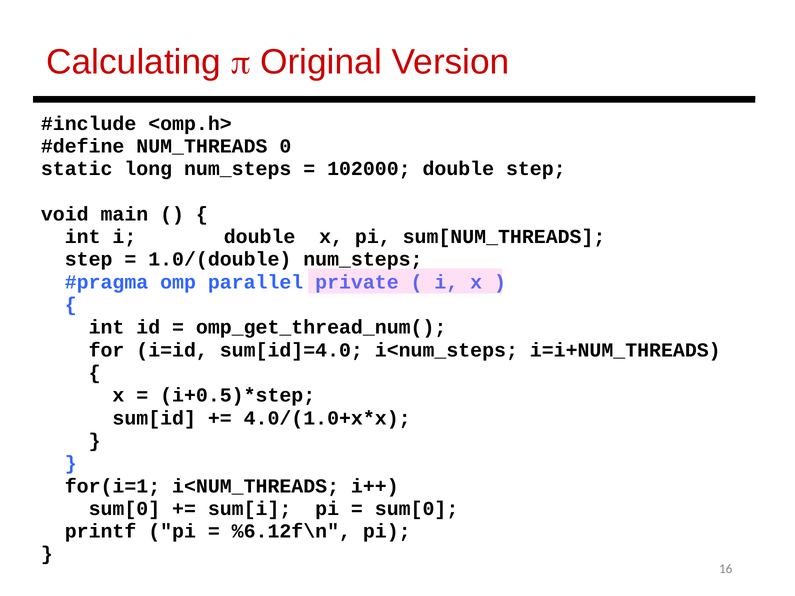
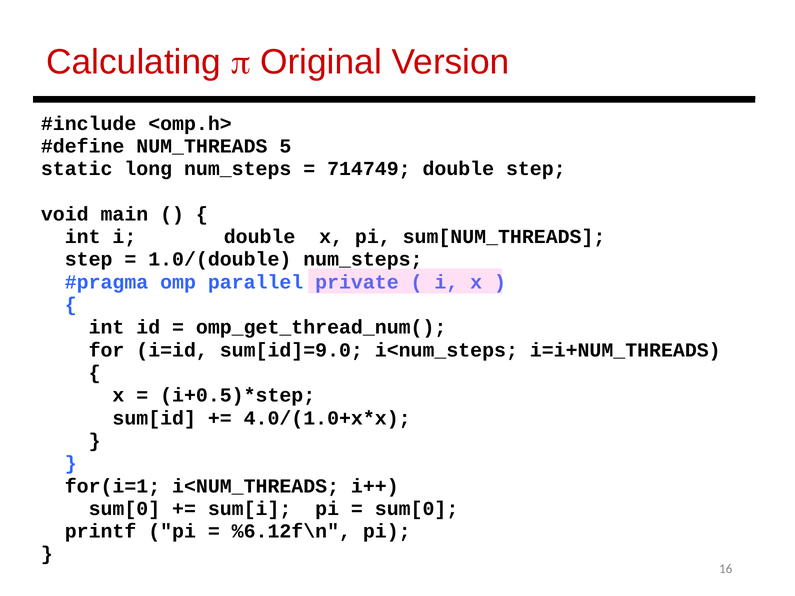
0: 0 -> 5
102000: 102000 -> 714749
sum[id]=4.0: sum[id]=4.0 -> sum[id]=9.0
